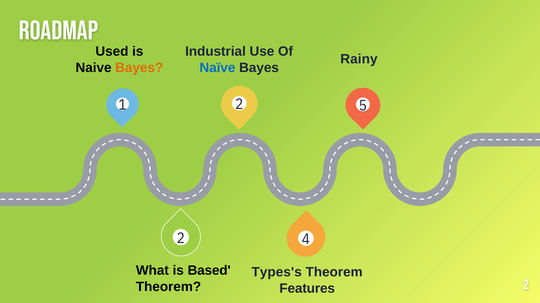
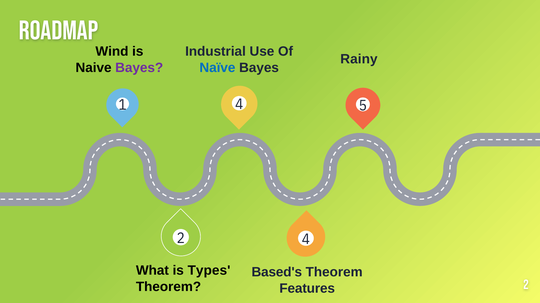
Used: Used -> Wind
Bayes at (139, 68) colour: orange -> purple
1 2: 2 -> 4
Based: Based -> Types
Types's: Types's -> Based's
